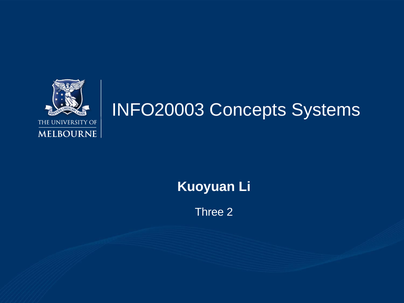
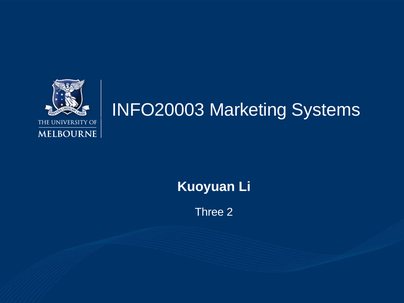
Concepts: Concepts -> Marketing
